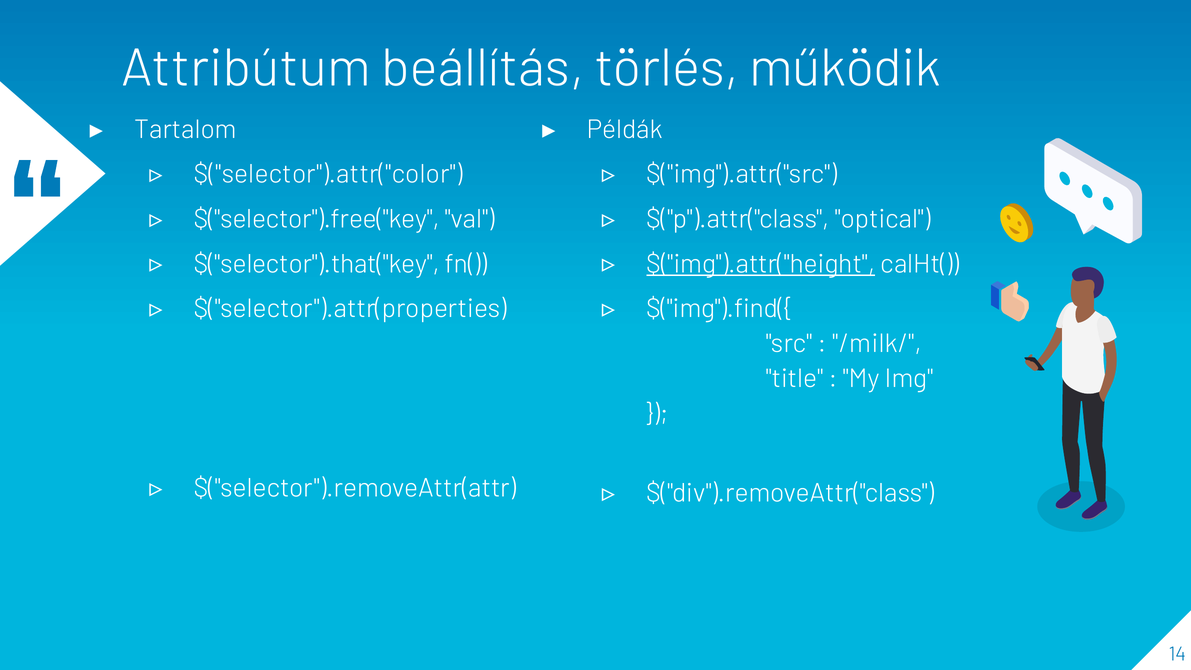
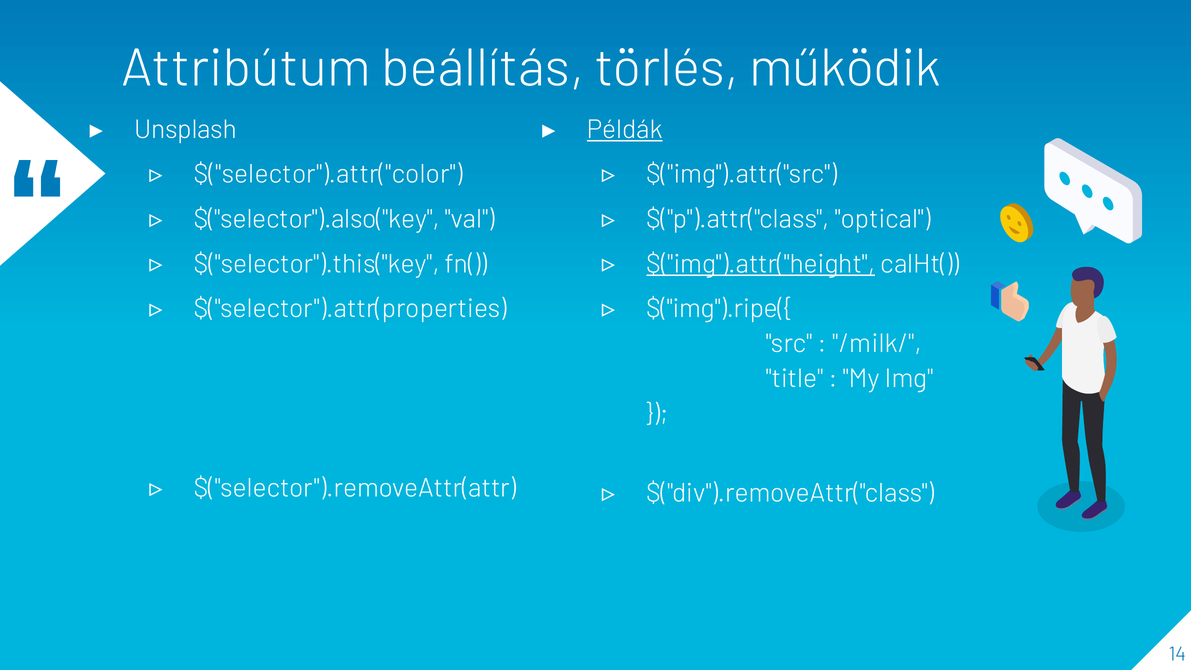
Tartalom: Tartalom -> Unsplash
Példák underline: none -> present
$("selector").free("key: $("selector").free("key -> $("selector").also("key
$("selector").that("key: $("selector").that("key -> $("selector").this("key
$("img").find({: $("img").find({ -> $("img").ripe({
